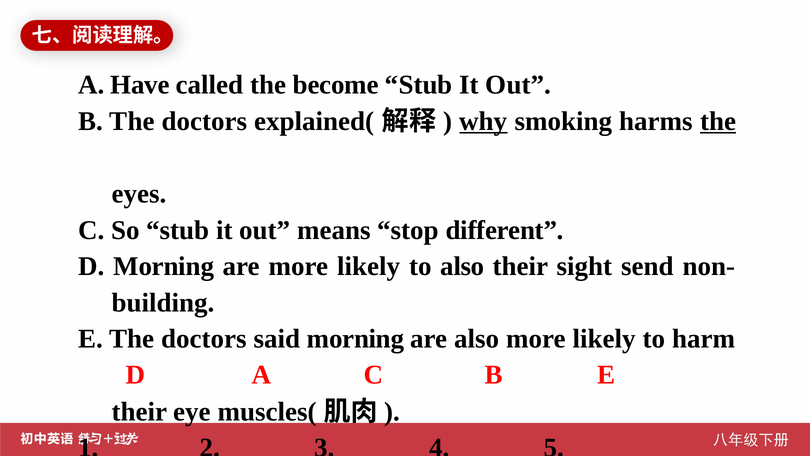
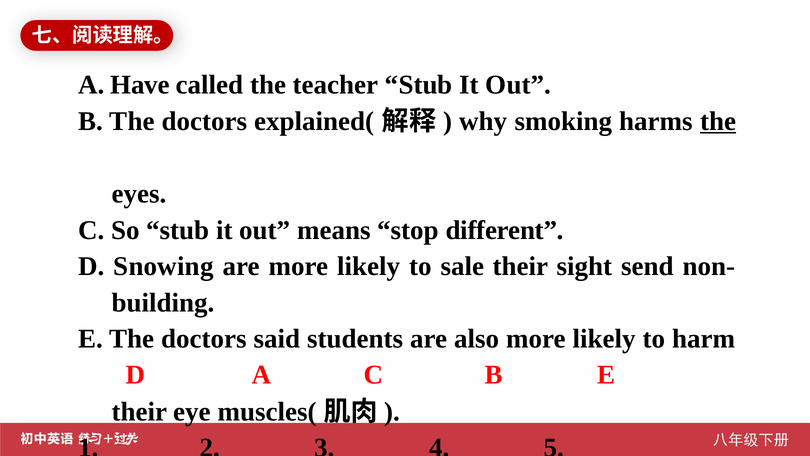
become: become -> teacher
why underline: present -> none
D Morning: Morning -> Snowing
to also: also -> sale
said morning: morning -> students
